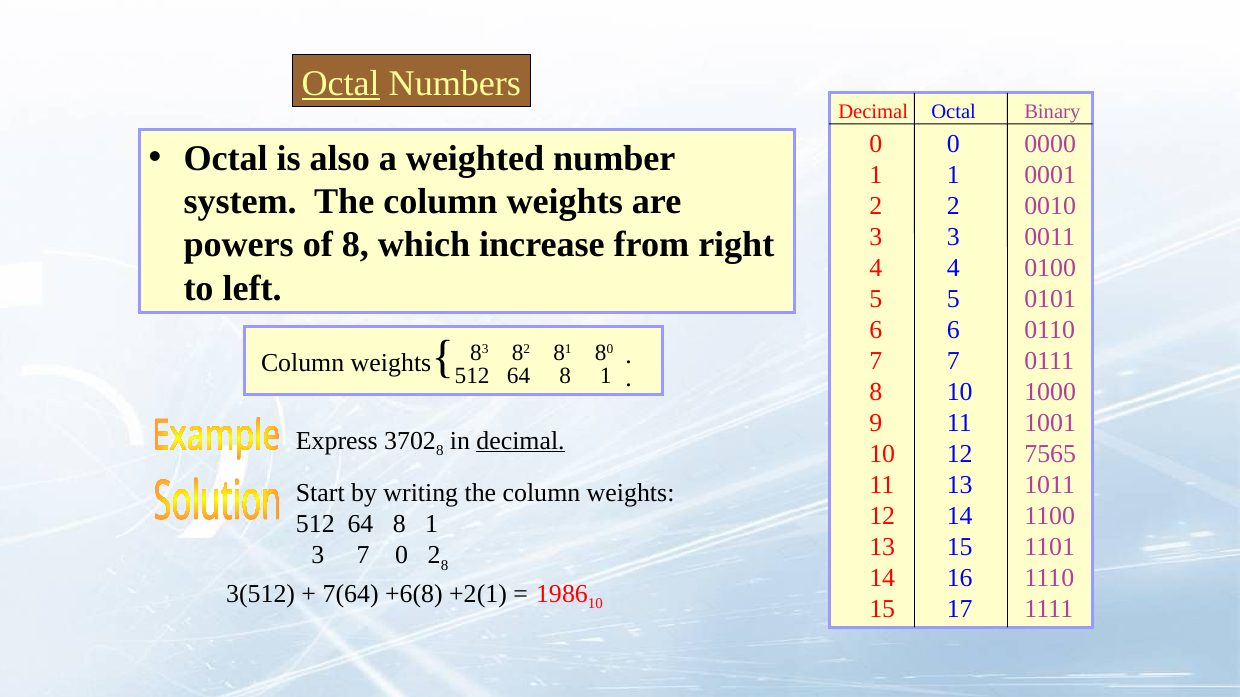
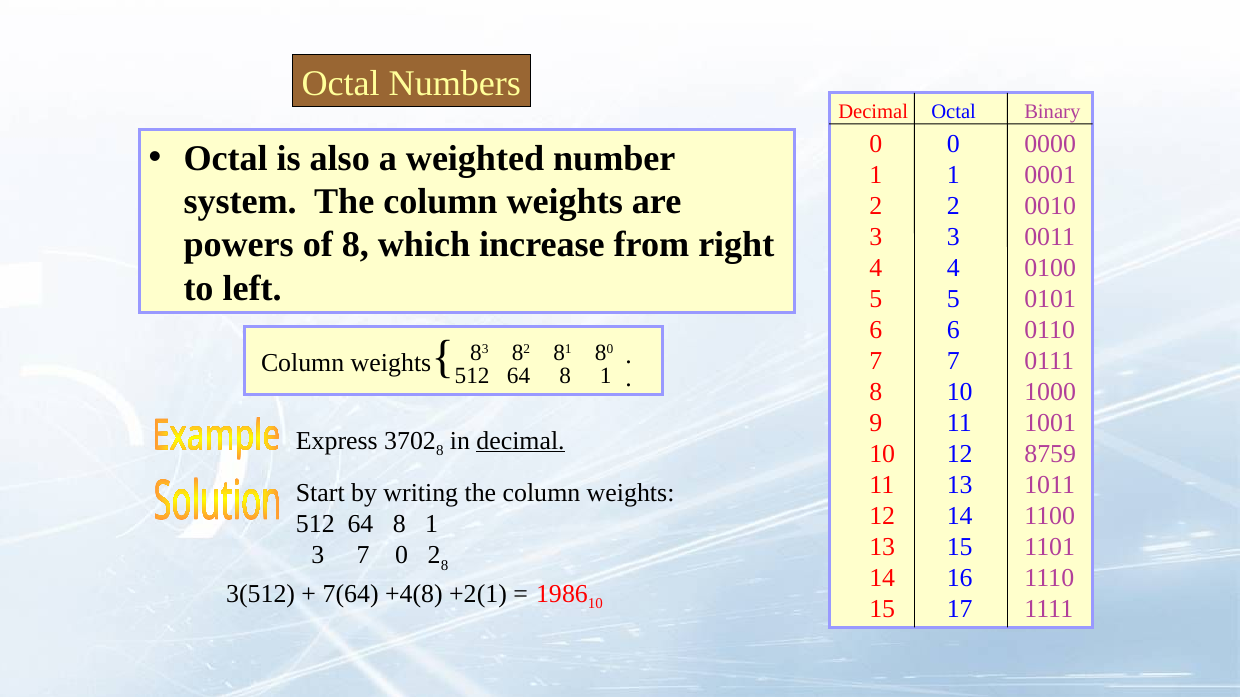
Octal at (341, 83) underline: present -> none
7565: 7565 -> 8759
+6(8: +6(8 -> +4(8
